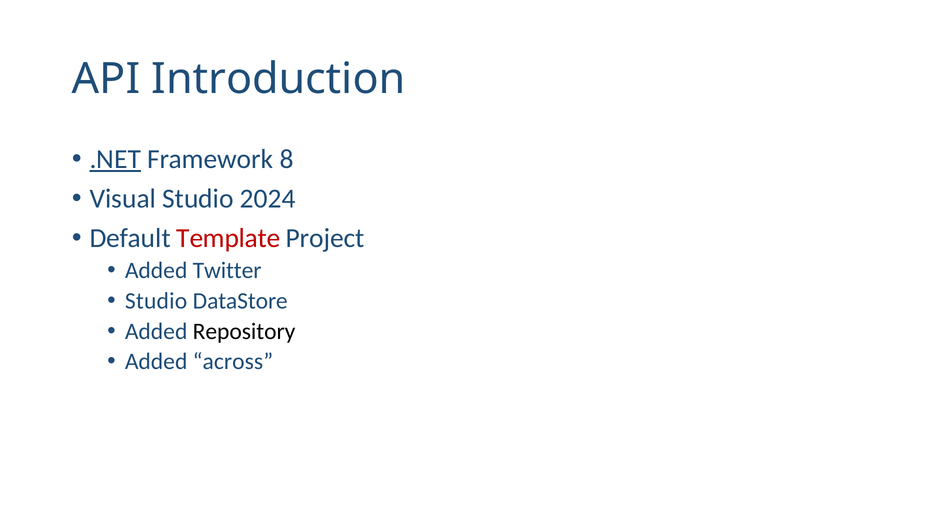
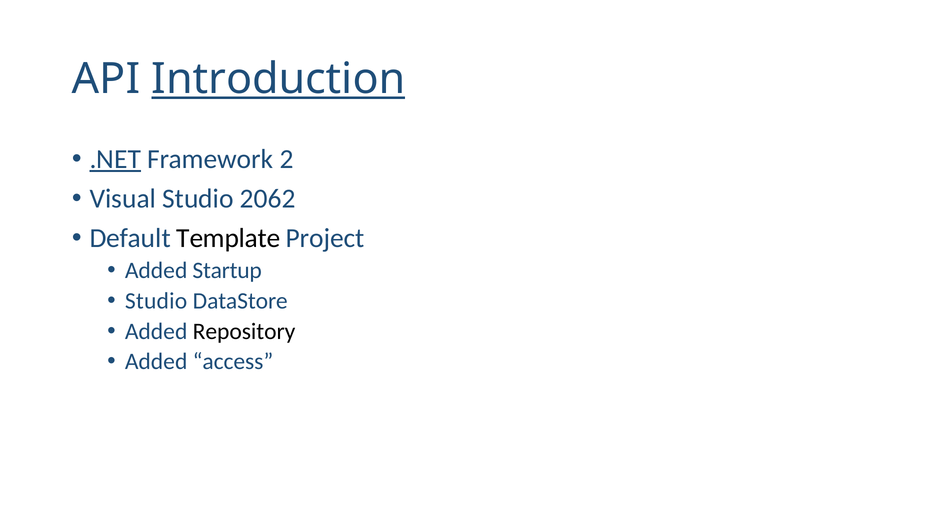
Introduction underline: none -> present
8: 8 -> 2
2024: 2024 -> 2062
Template colour: red -> black
Twitter: Twitter -> Startup
across: across -> access
